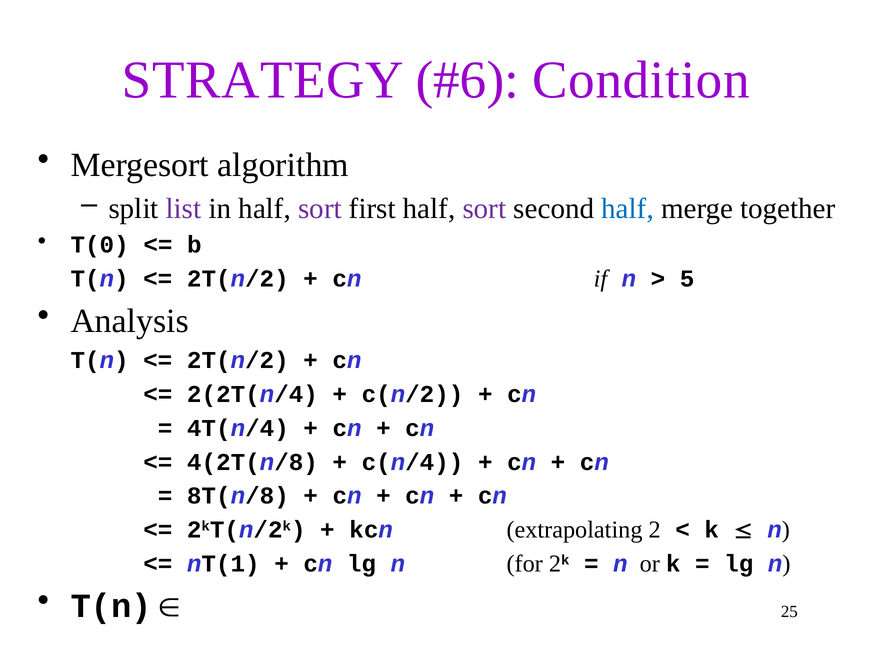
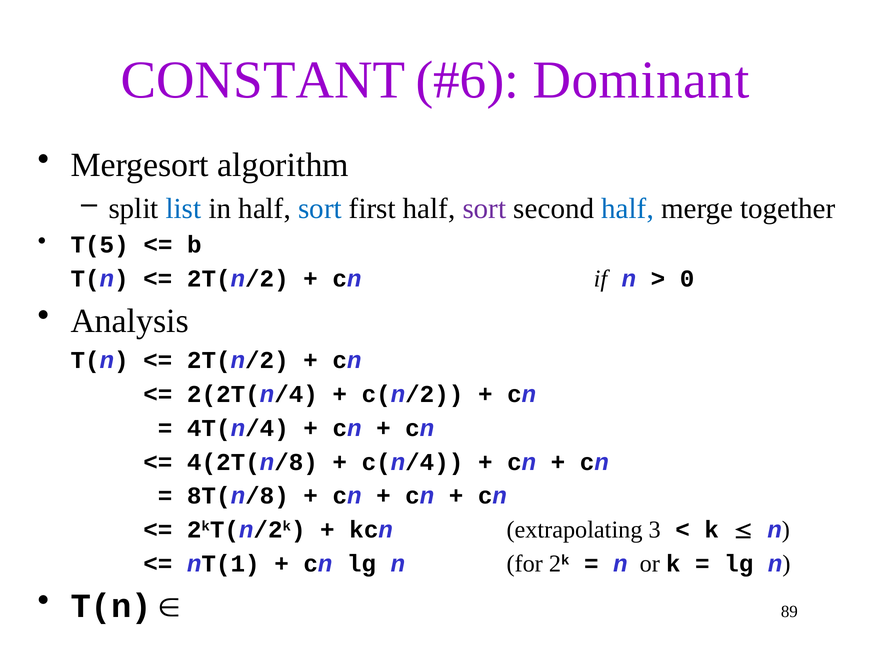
STRATEGY: STRATEGY -> CONSTANT
Condition: Condition -> Dominant
list colour: purple -> blue
sort at (320, 208) colour: purple -> blue
T(0: T(0 -> T(5
5: 5 -> 0
2: 2 -> 3
25: 25 -> 89
